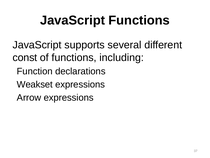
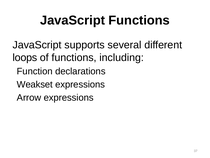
const: const -> loops
